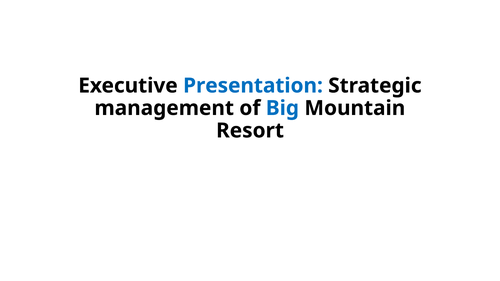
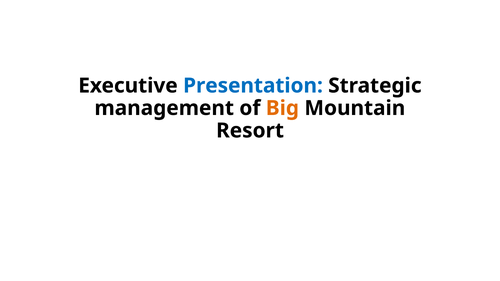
Big colour: blue -> orange
